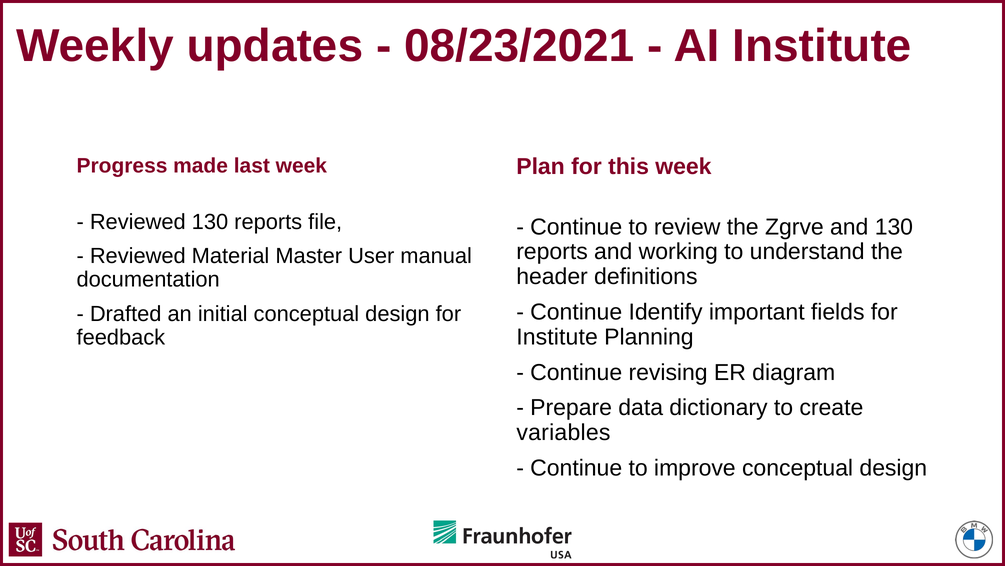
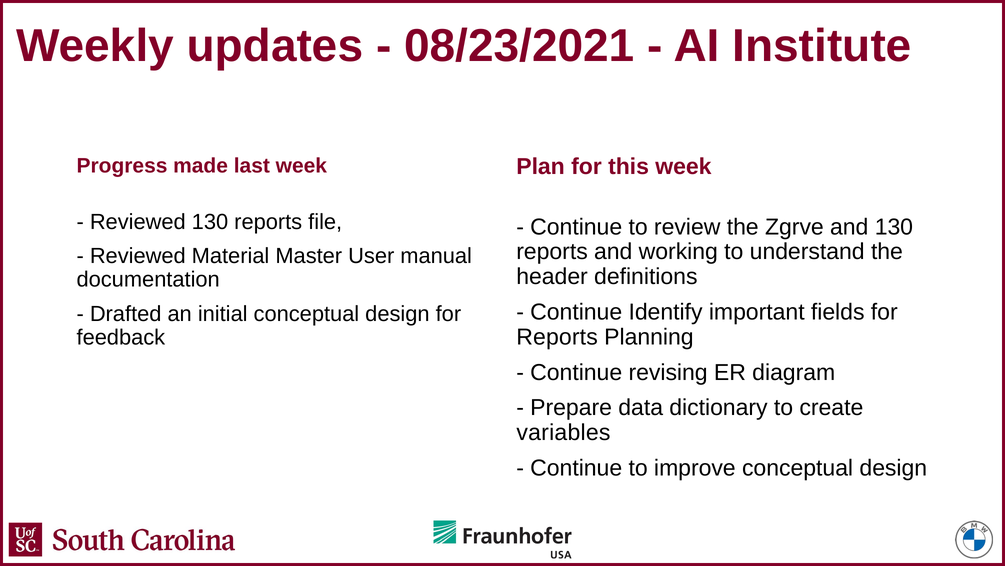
Institute at (557, 337): Institute -> Reports
